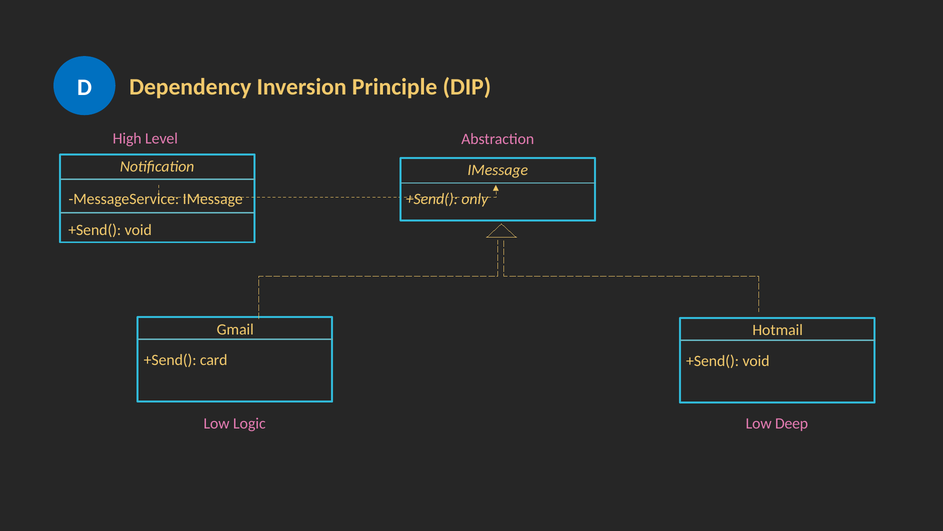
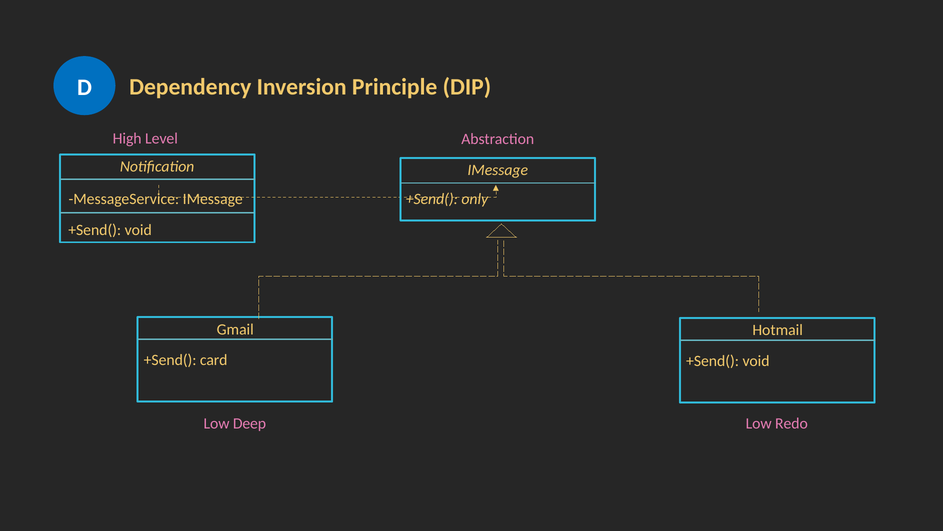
Deep: Deep -> Redo
Logic: Logic -> Deep
